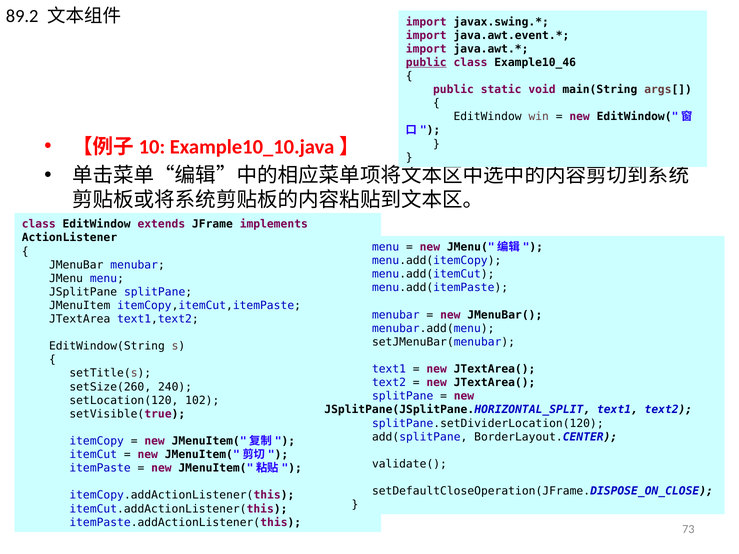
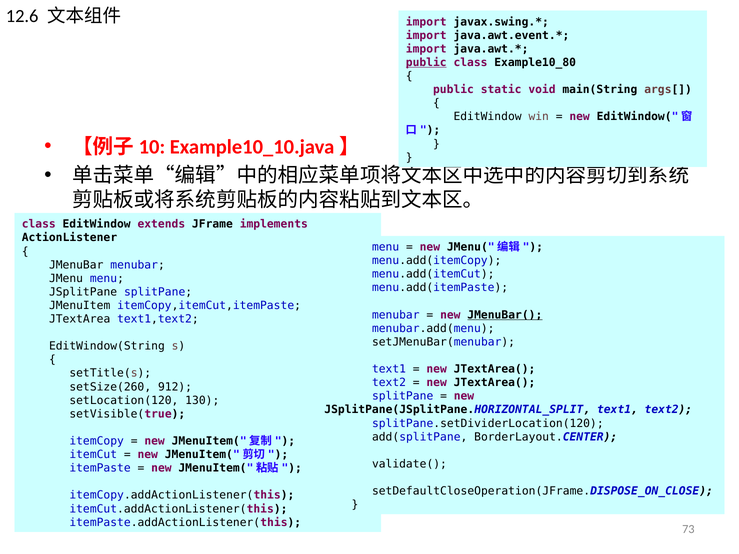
89.2: 89.2 -> 12.6
Example10_46: Example10_46 -> Example10_80
JMenuBar( underline: none -> present
240: 240 -> 912
102: 102 -> 130
